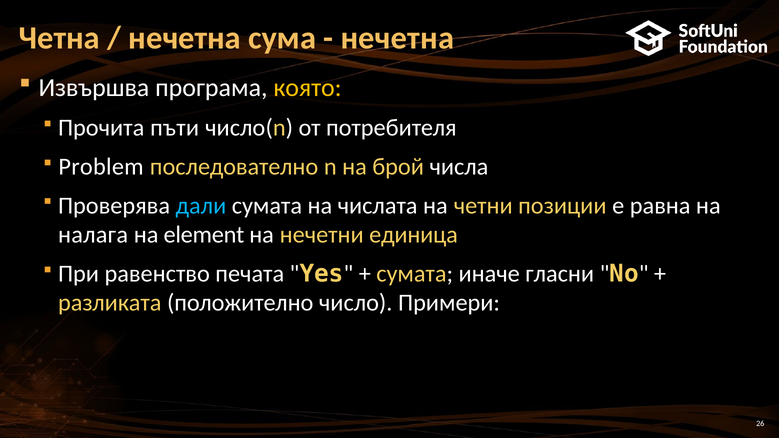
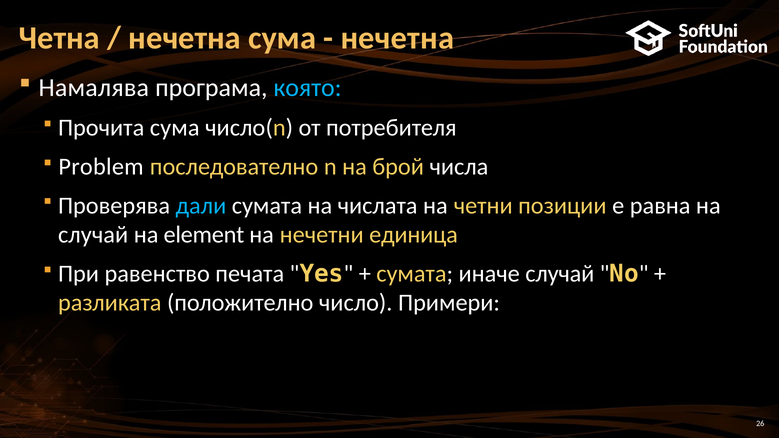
Извършва: Извършва -> Намалява
която colour: yellow -> light blue
Прочита пъти: пъти -> сума
налага at (93, 235): налага -> случай
иначе гласни: гласни -> случай
